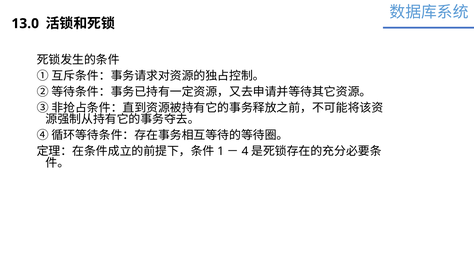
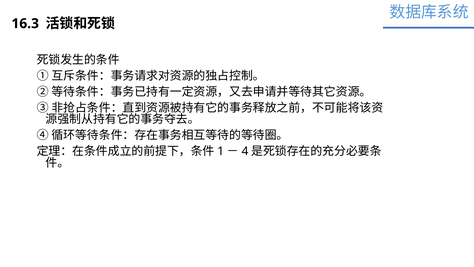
13.0: 13.0 -> 16.3
